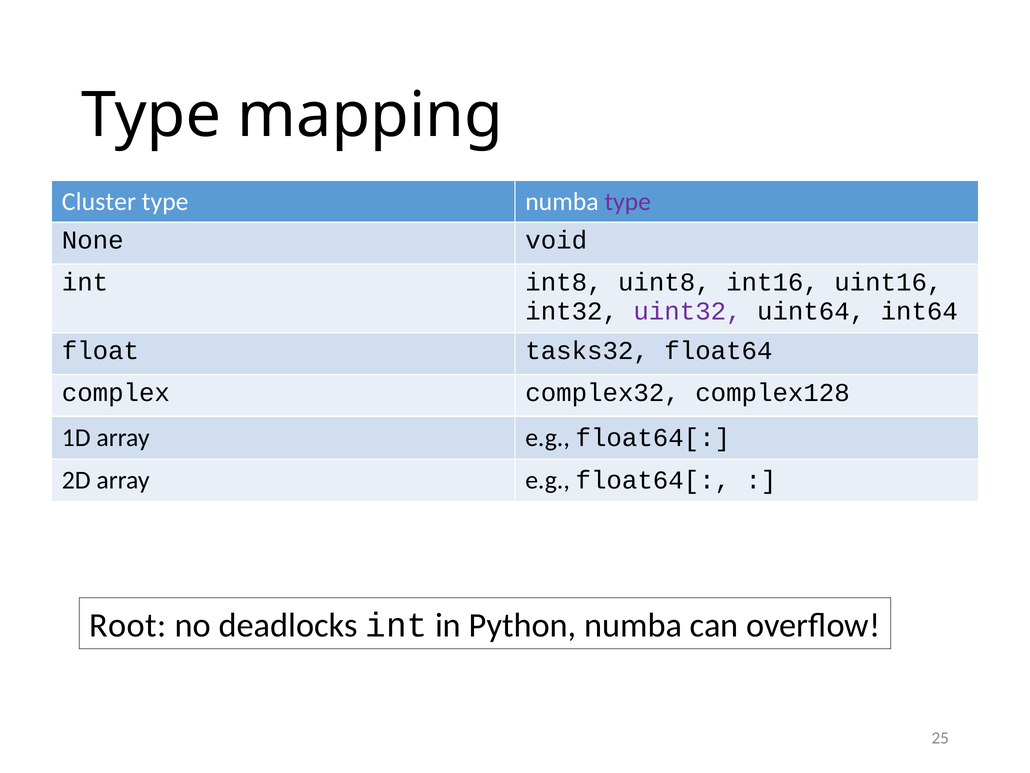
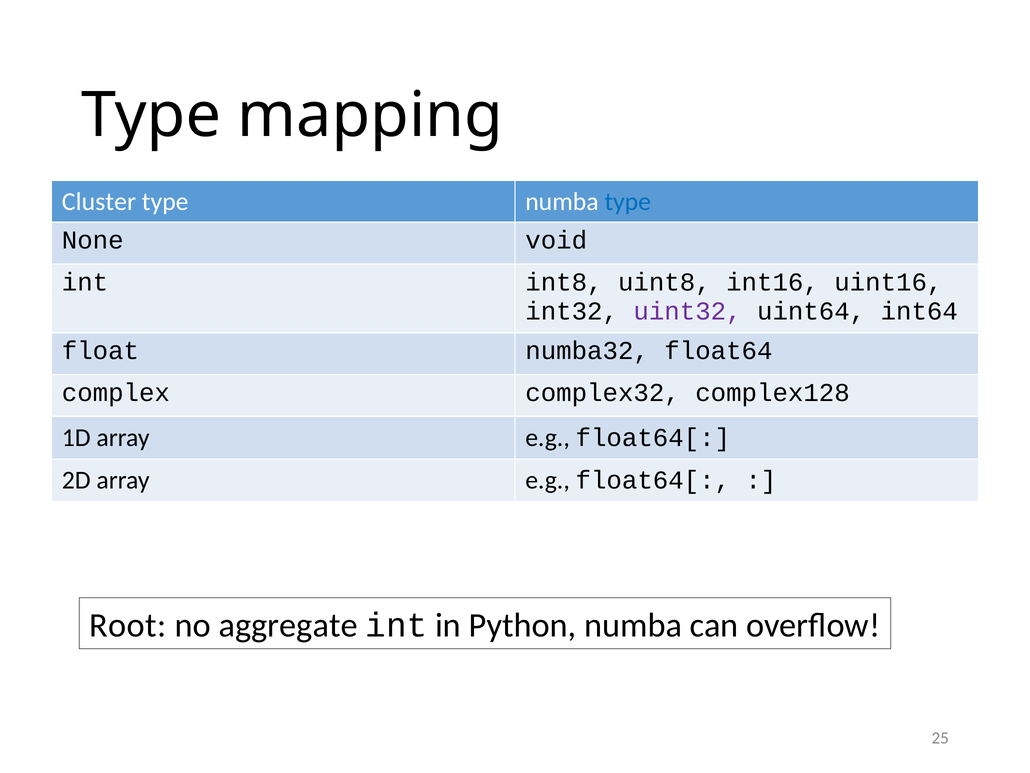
type at (628, 201) colour: purple -> blue
tasks32: tasks32 -> numba32
deadlocks: deadlocks -> aggregate
